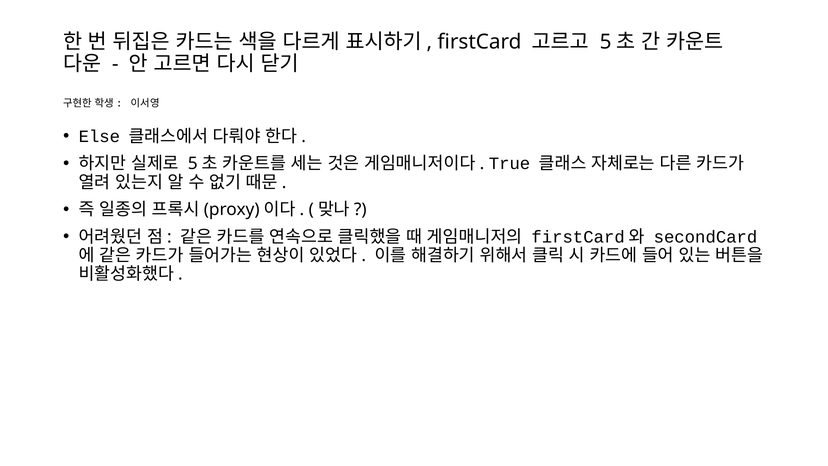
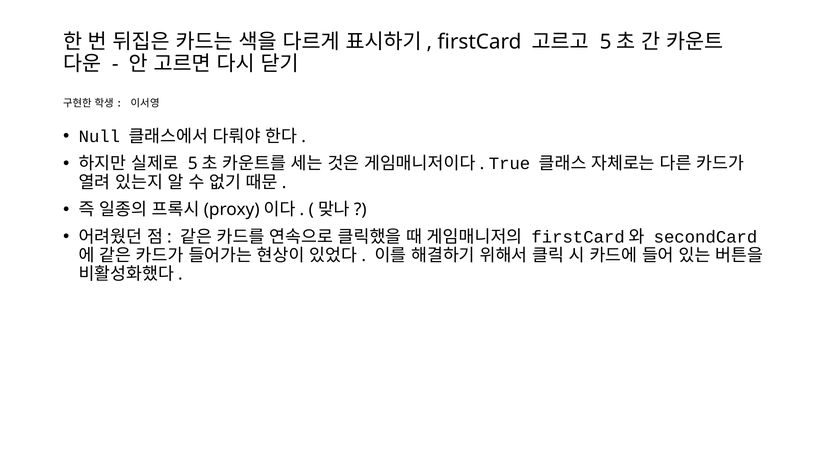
Else: Else -> Null
